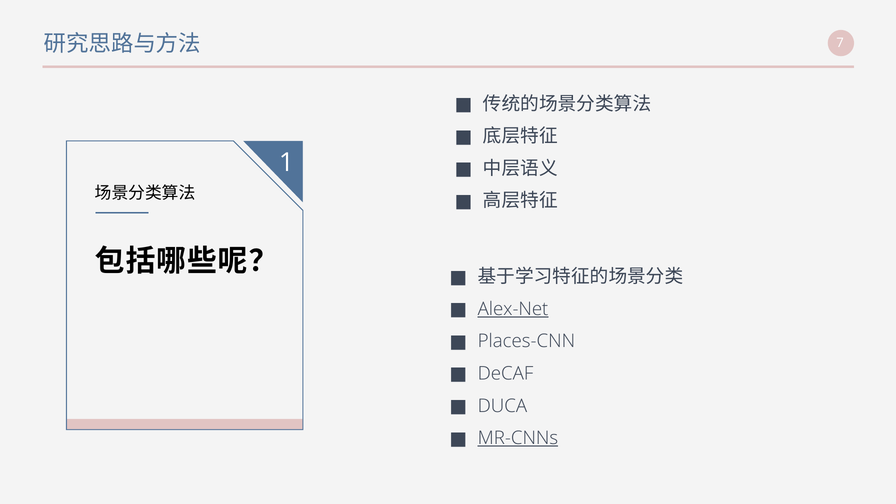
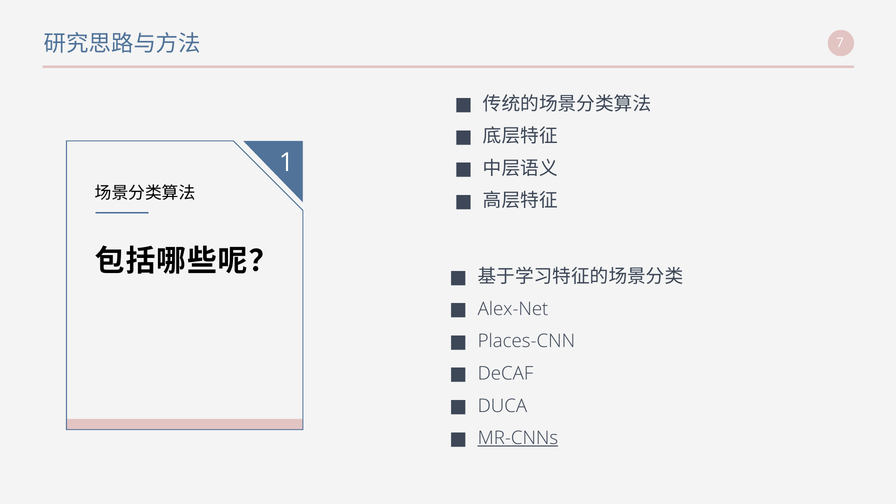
Alex-Net underline: present -> none
